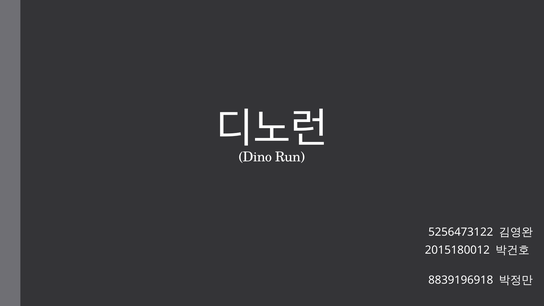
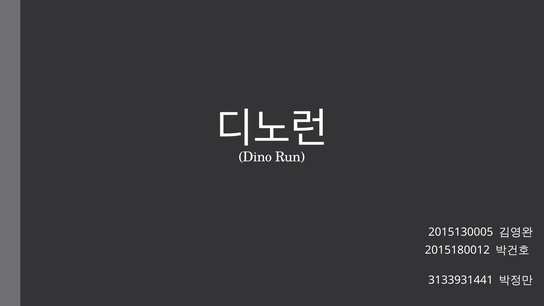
5256473122: 5256473122 -> 2015130005
8839196918: 8839196918 -> 3133931441
